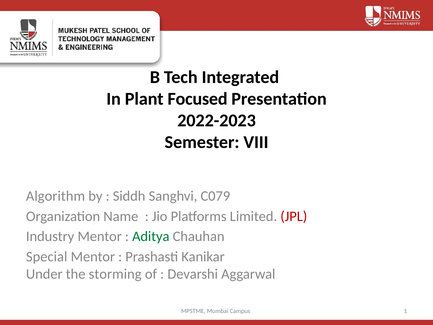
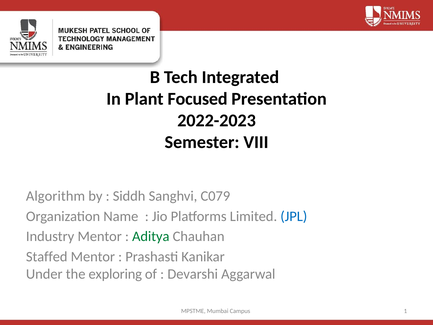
JPL colour: red -> blue
Special: Special -> Staffed
storming: storming -> exploring
